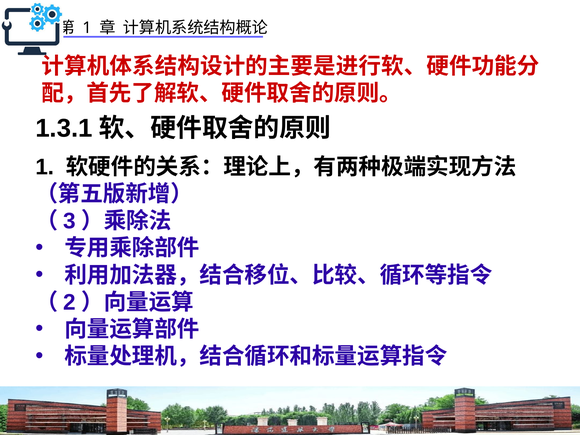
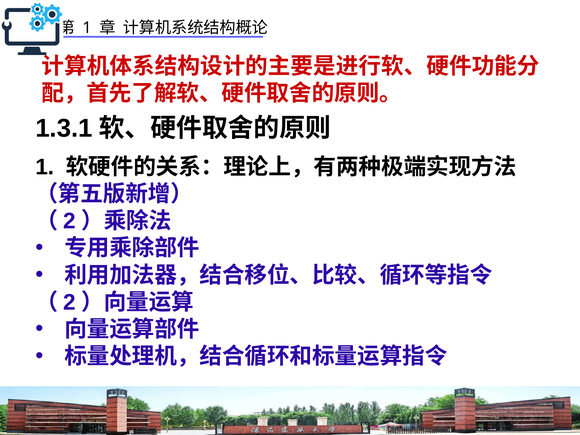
3 at (70, 221): 3 -> 2
